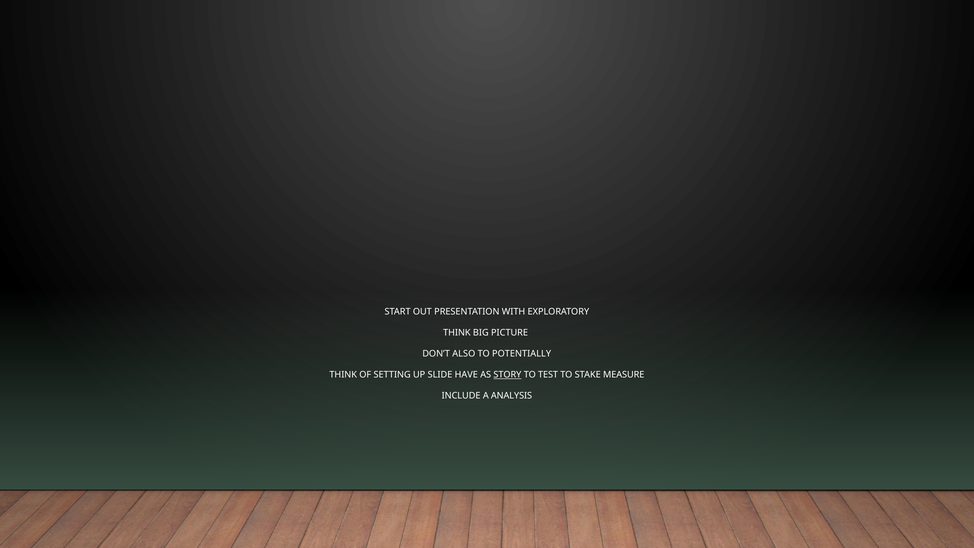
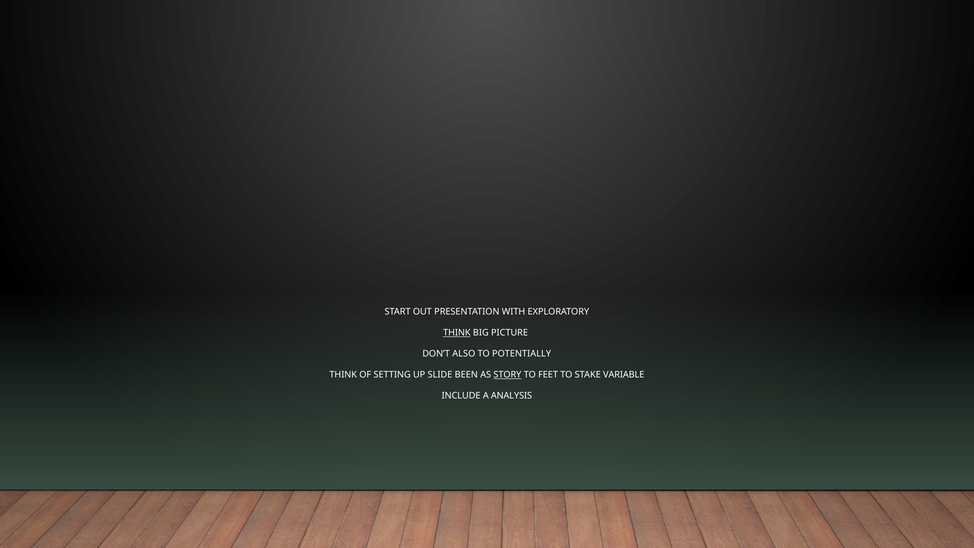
THINK at (457, 333) underline: none -> present
HAVE: HAVE -> BEEN
TEST: TEST -> FEET
MEASURE: MEASURE -> VARIABLE
